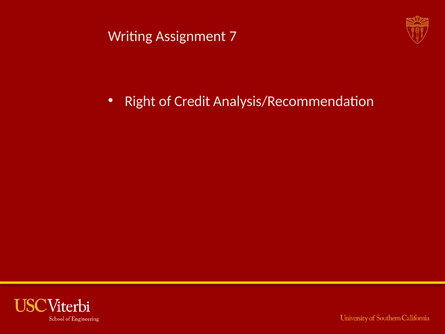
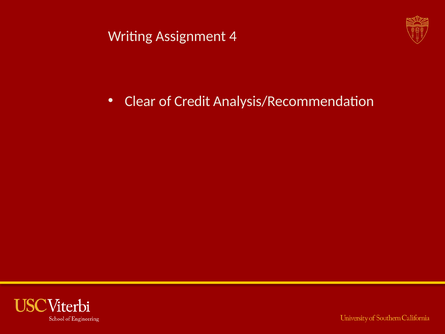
7: 7 -> 4
Right: Right -> Clear
